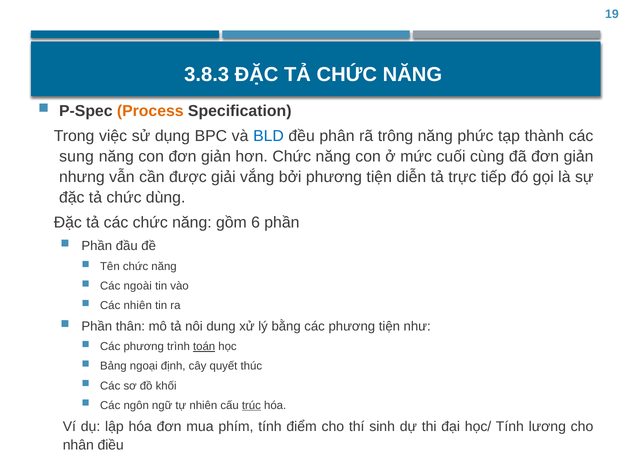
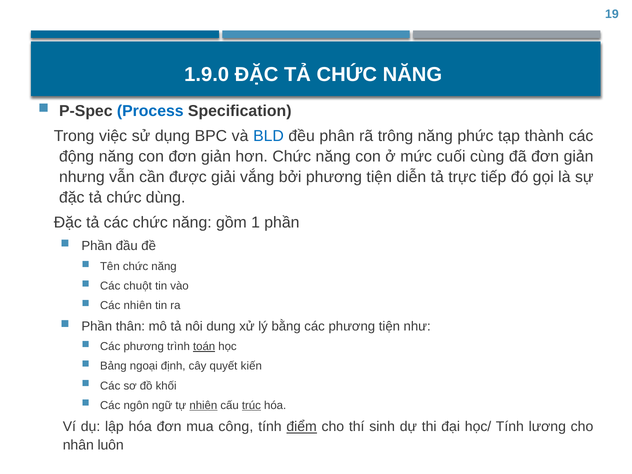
3.8.3: 3.8.3 -> 1.9.0
Process colour: orange -> blue
sung: sung -> động
6: 6 -> 1
ngoài: ngoài -> chuột
thúc: thúc -> kiến
nhiên at (203, 405) underline: none -> present
phím: phím -> công
điểm underline: none -> present
điều: điều -> luôn
